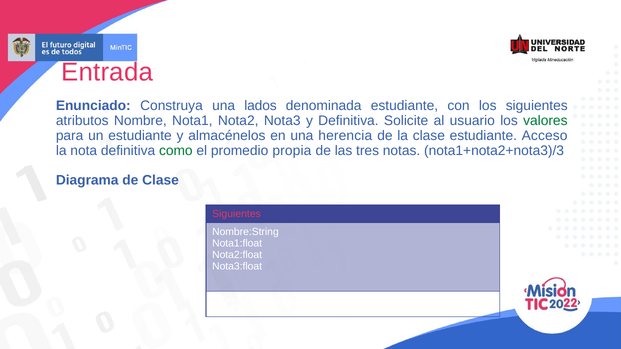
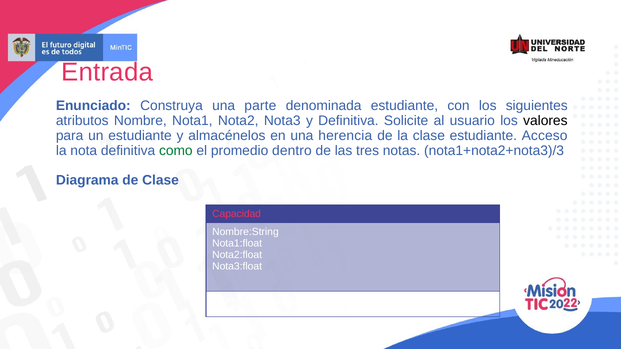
lados: lados -> parte
valores colour: green -> black
propia: propia -> dentro
Siguientes at (237, 214): Siguientes -> Capacidad
